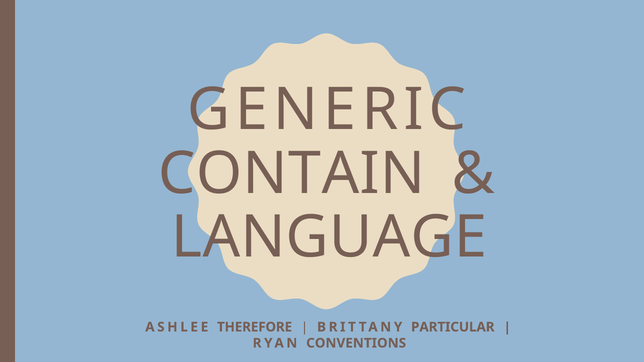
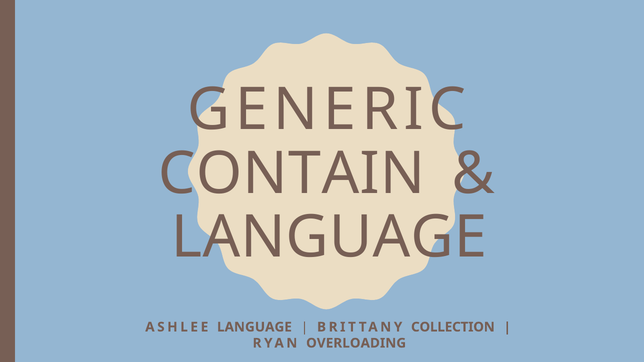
ASHLEE THEREFORE: THEREFORE -> LANGUAGE
PARTICULAR: PARTICULAR -> COLLECTION
CONVENTIONS: CONVENTIONS -> OVERLOADING
